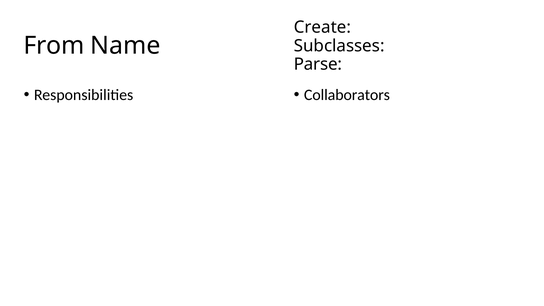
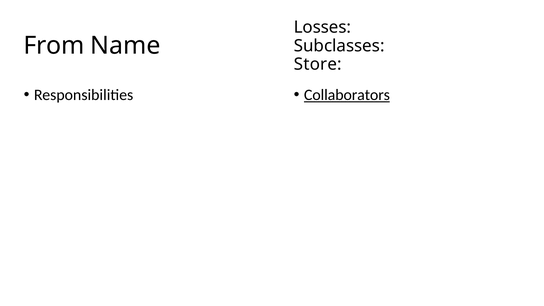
Create: Create -> Losses
Parse: Parse -> Store
Collaborators underline: none -> present
